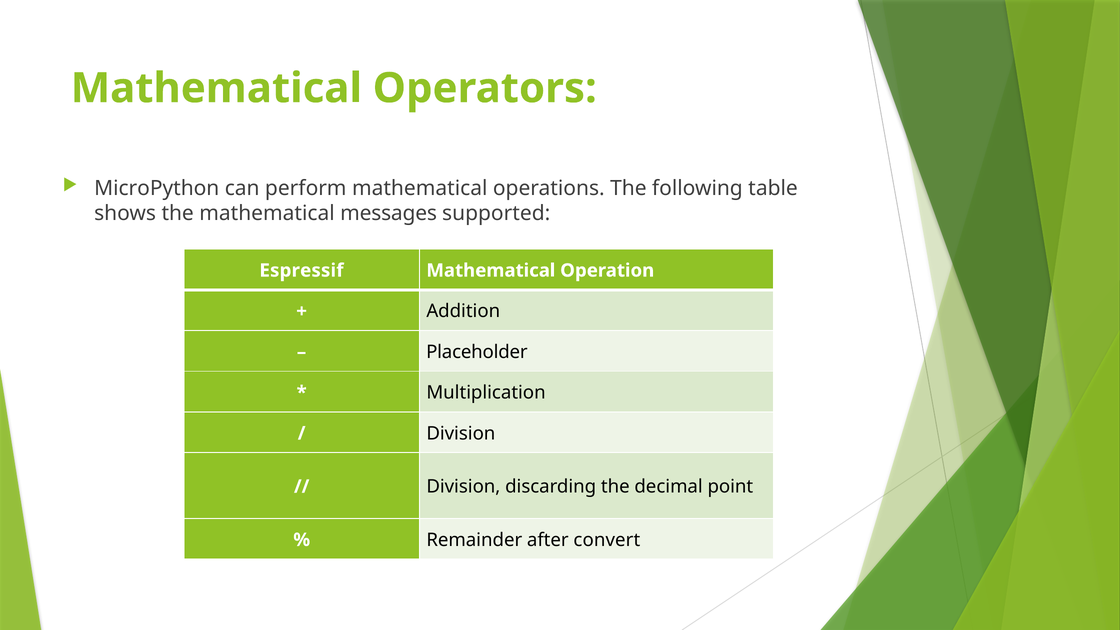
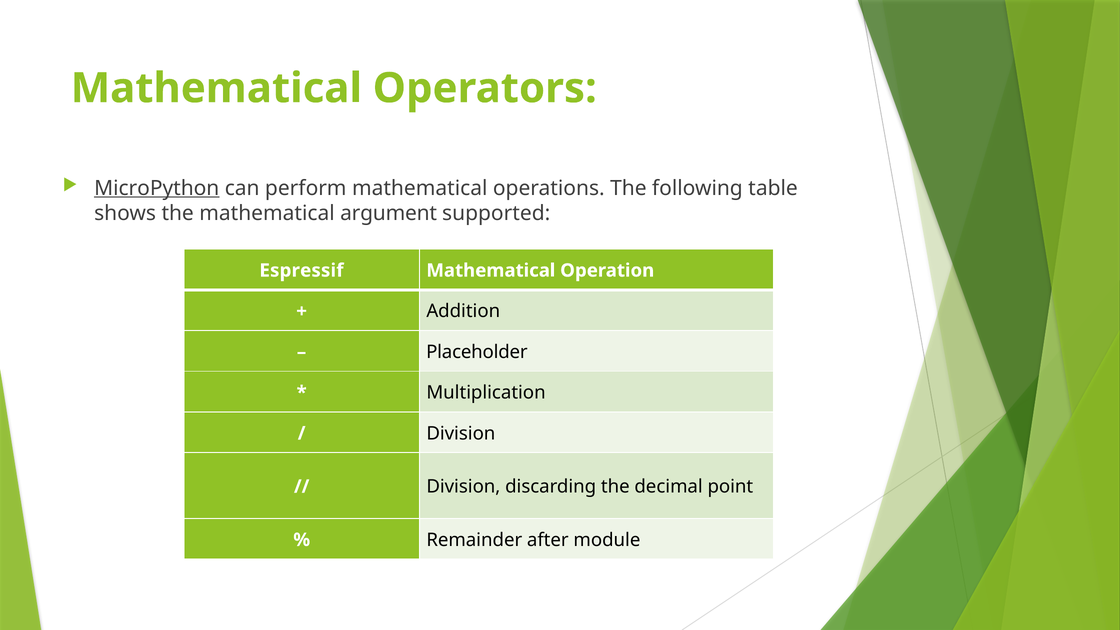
MicroPython underline: none -> present
messages: messages -> argument
convert: convert -> module
